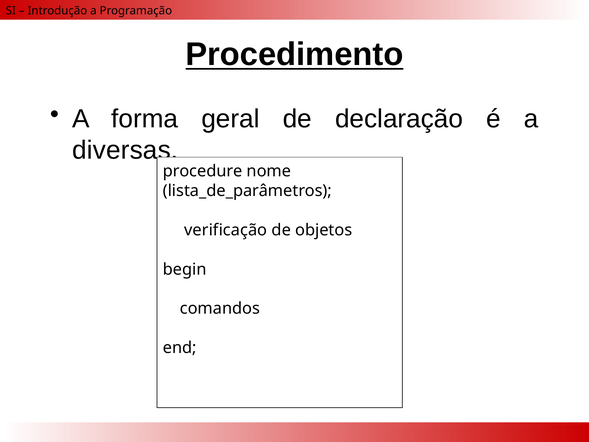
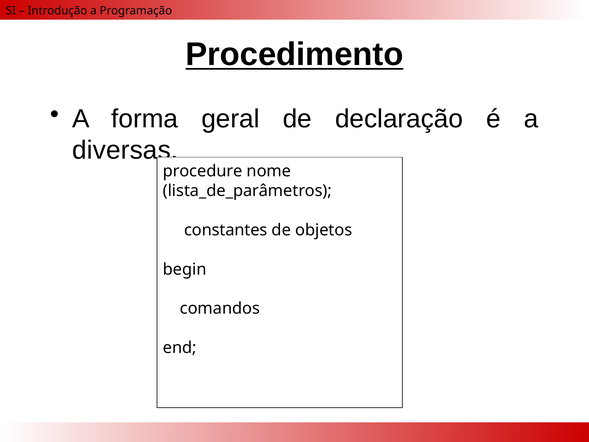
verificação: verificação -> constantes
